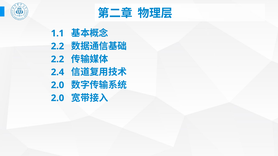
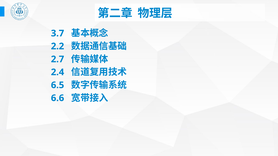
1.1: 1.1 -> 3.7
2.2 at (58, 59): 2.2 -> 2.7
2.0 at (58, 85): 2.0 -> 6.5
2.0 at (58, 98): 2.0 -> 6.6
